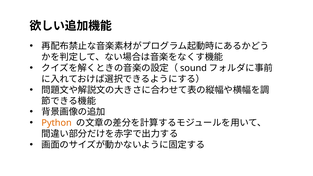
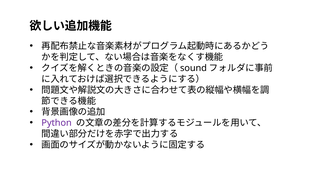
Python colour: orange -> purple
